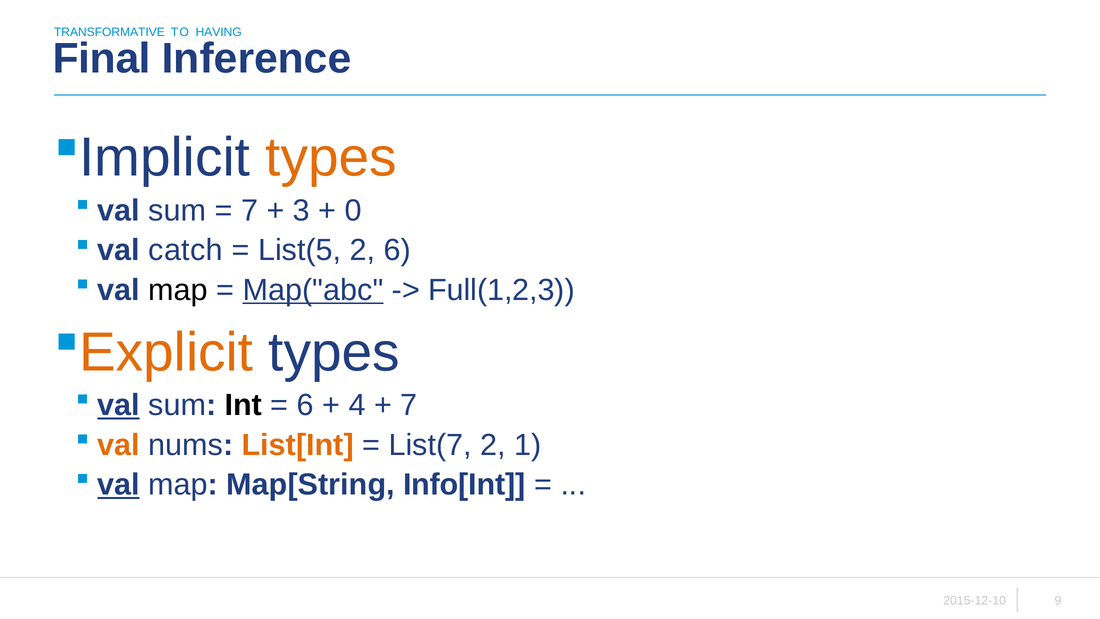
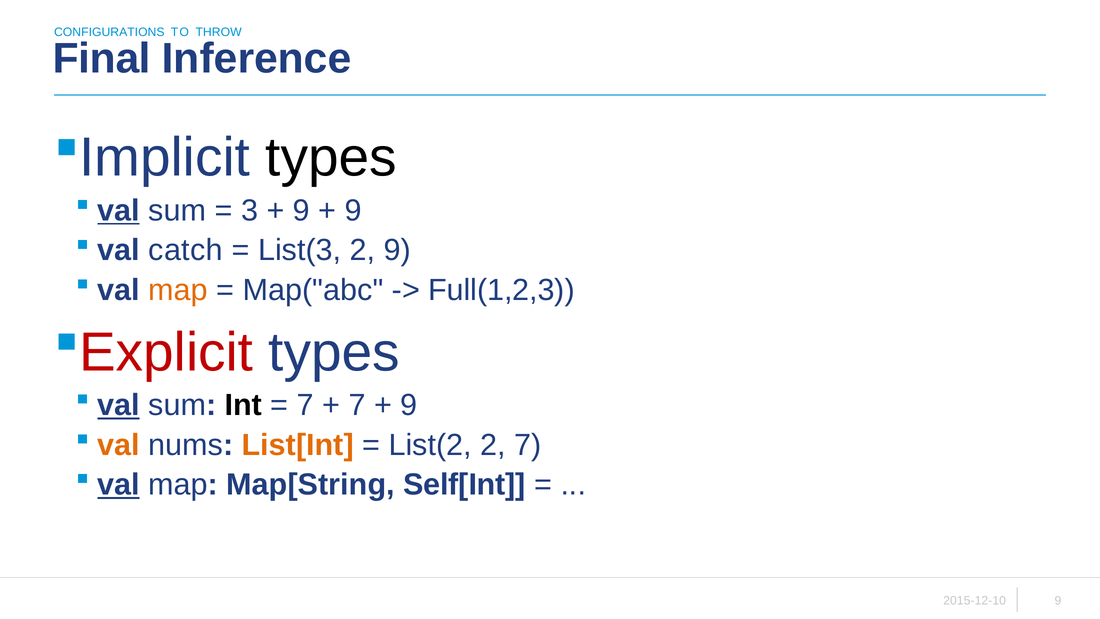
TRANSFORMATIVE: TRANSFORMATIVE -> CONFIGURATIONS
HAVING: HAVING -> THROW
types at (331, 158) colour: orange -> black
val at (119, 210) underline: none -> present
7 at (250, 210): 7 -> 3
3 at (301, 210): 3 -> 9
0 at (353, 210): 0 -> 9
List(5: List(5 -> List(3
2 6: 6 -> 9
map at (178, 290) colour: black -> orange
Map("abc underline: present -> none
Explicit colour: orange -> red
6 at (305, 405): 6 -> 7
4 at (357, 405): 4 -> 7
7 at (409, 405): 7 -> 9
List(7: List(7 -> List(2
2 1: 1 -> 7
Info[Int: Info[Int -> Self[Int
